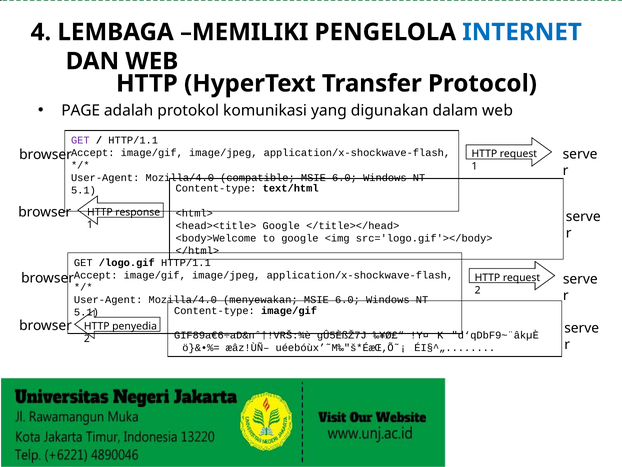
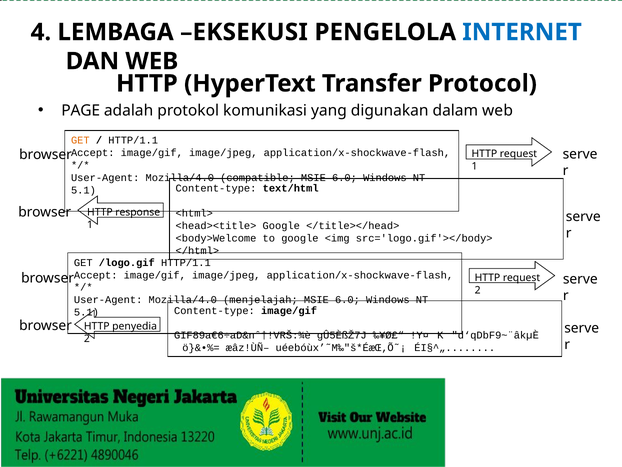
MEMILIKI: MEMILIKI -> EKSEKUSI
GET at (80, 140) colour: purple -> orange
menyewakan: menyewakan -> menjelajah
